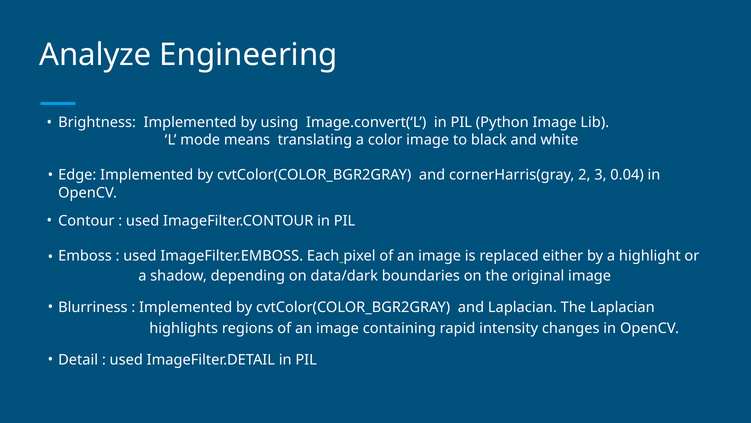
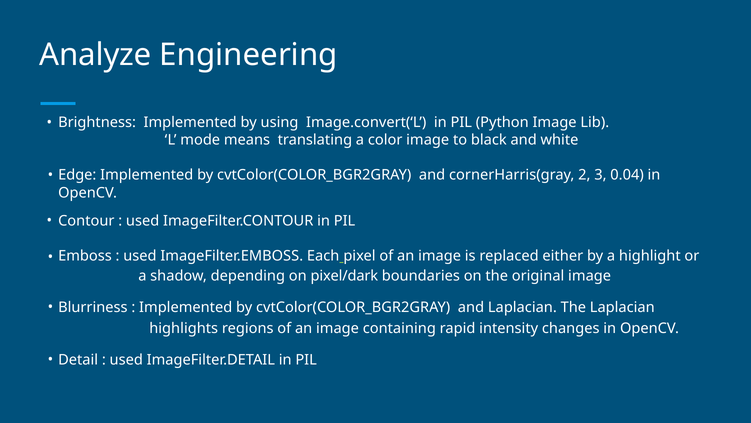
data/dark: data/dark -> pixel/dark
